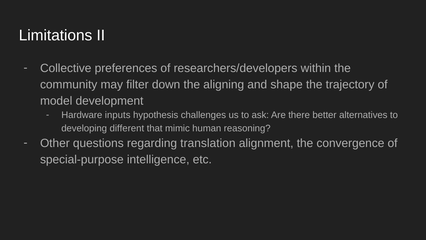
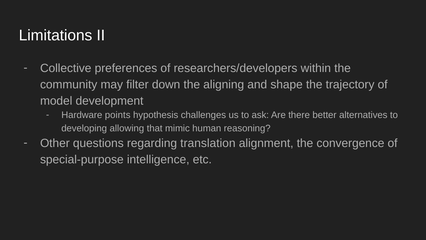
inputs: inputs -> points
different: different -> allowing
